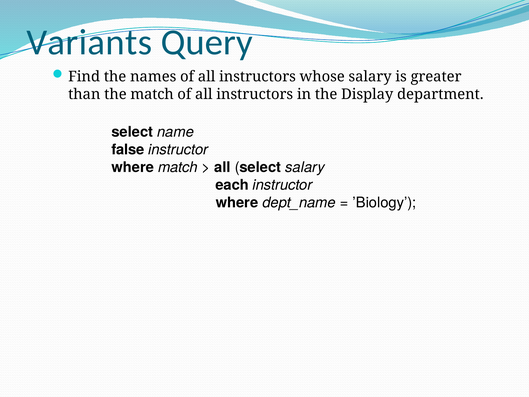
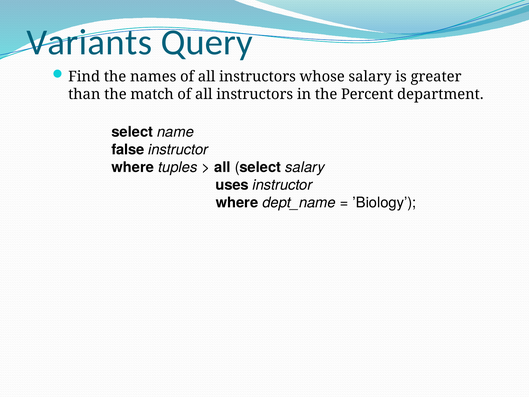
Display: Display -> Percent
where match: match -> tuples
each: each -> uses
